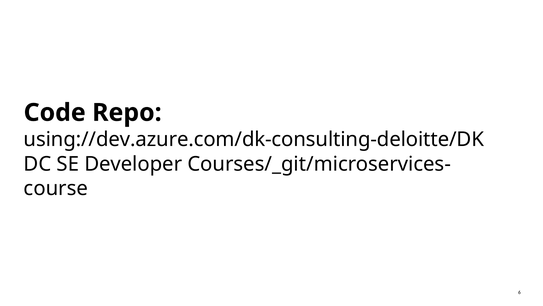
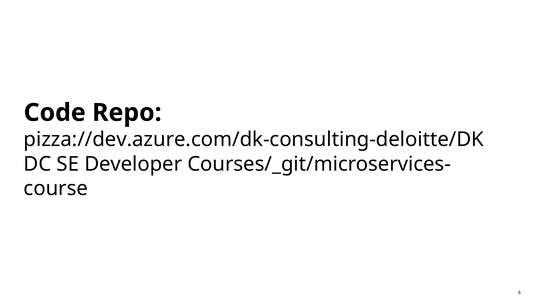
using://dev.azure.com/dk-consulting-deloitte/DK: using://dev.azure.com/dk-consulting-deloitte/DK -> pizza://dev.azure.com/dk-consulting-deloitte/DK
